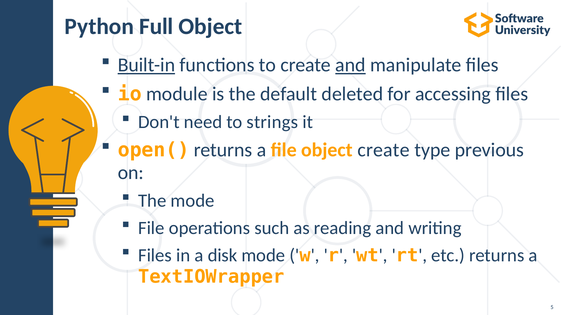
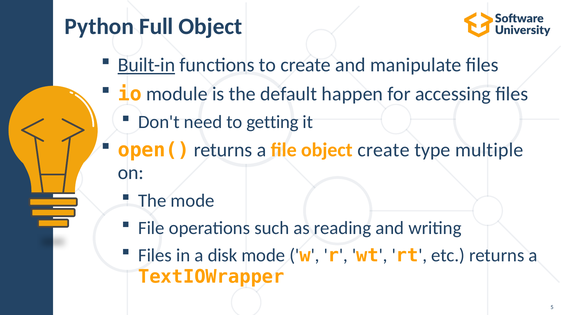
and at (350, 65) underline: present -> none
deleted: deleted -> happen
strings: strings -> getting
previous: previous -> multiple
